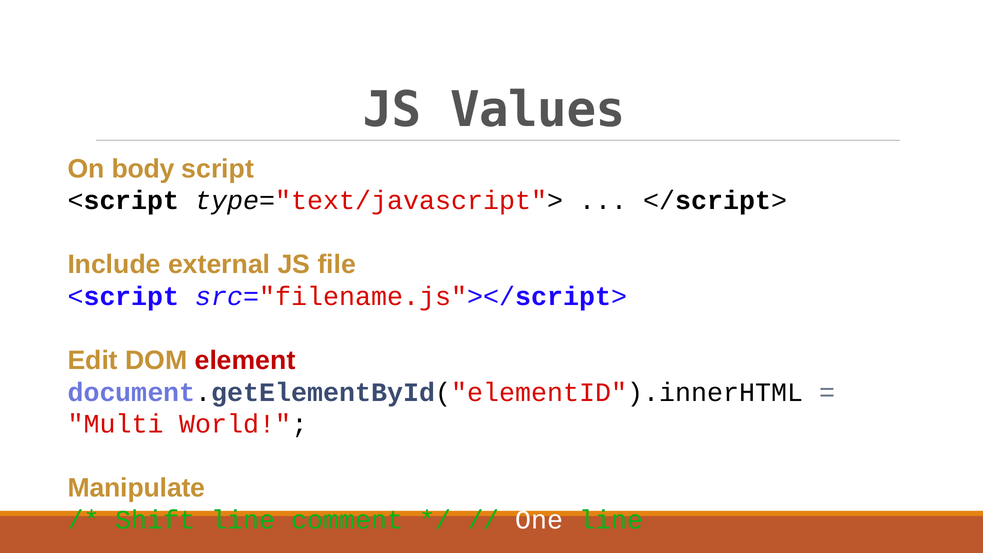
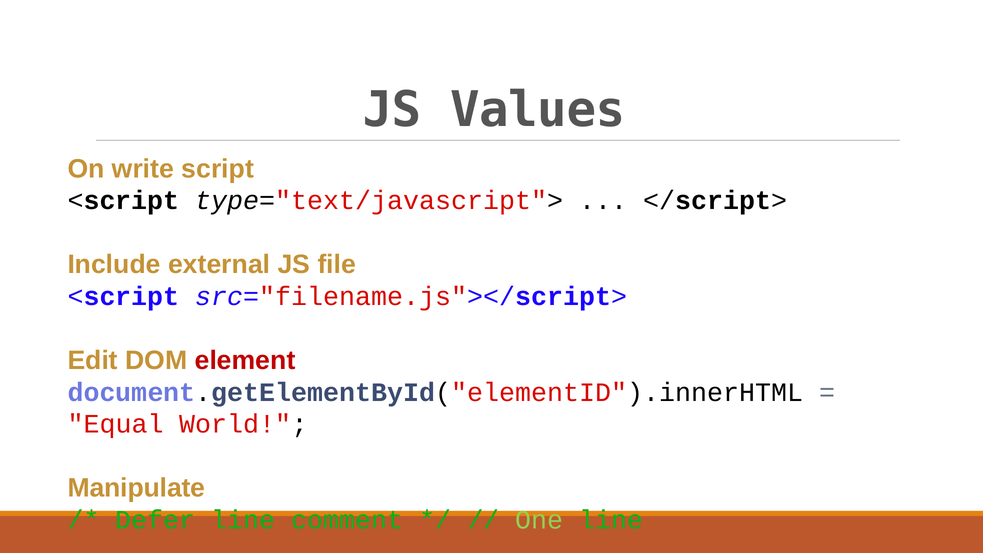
body: body -> write
Multi: Multi -> Equal
Shift: Shift -> Defer
One colour: white -> light green
